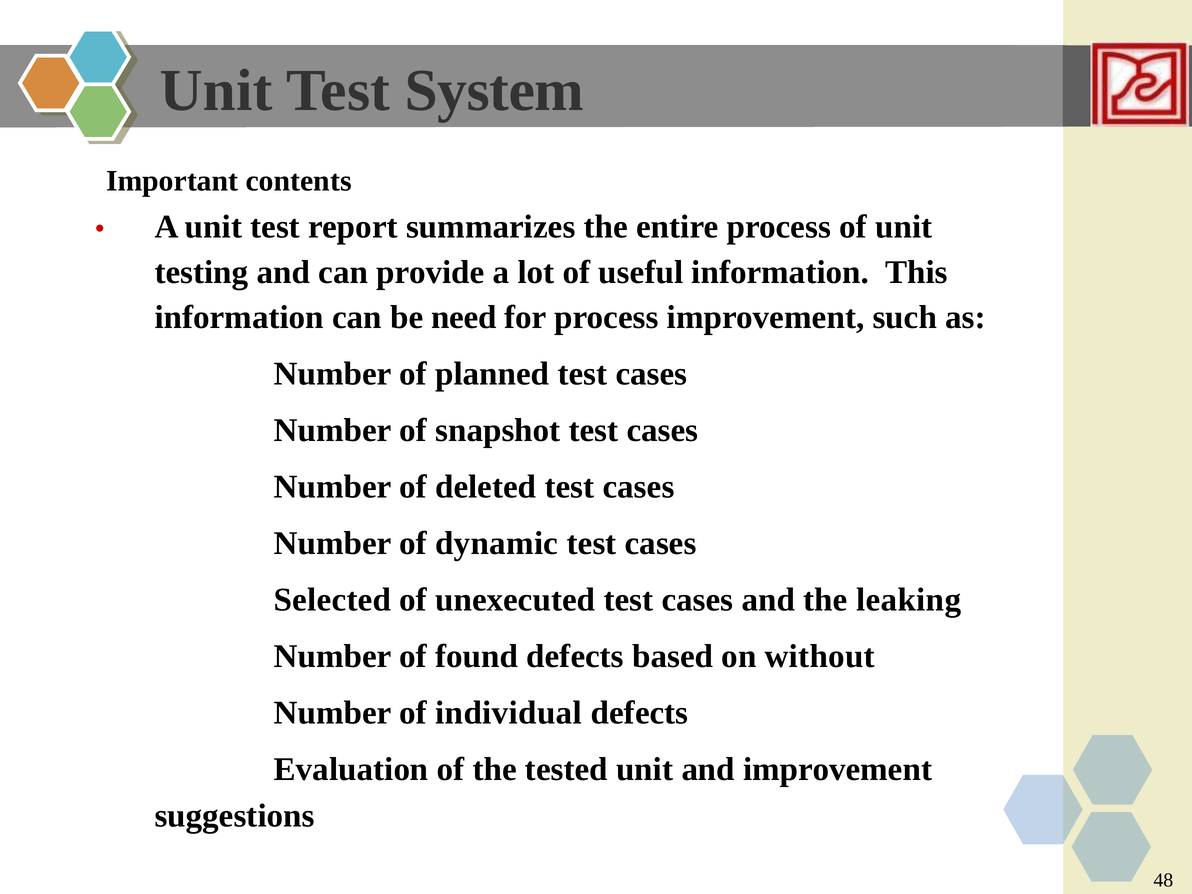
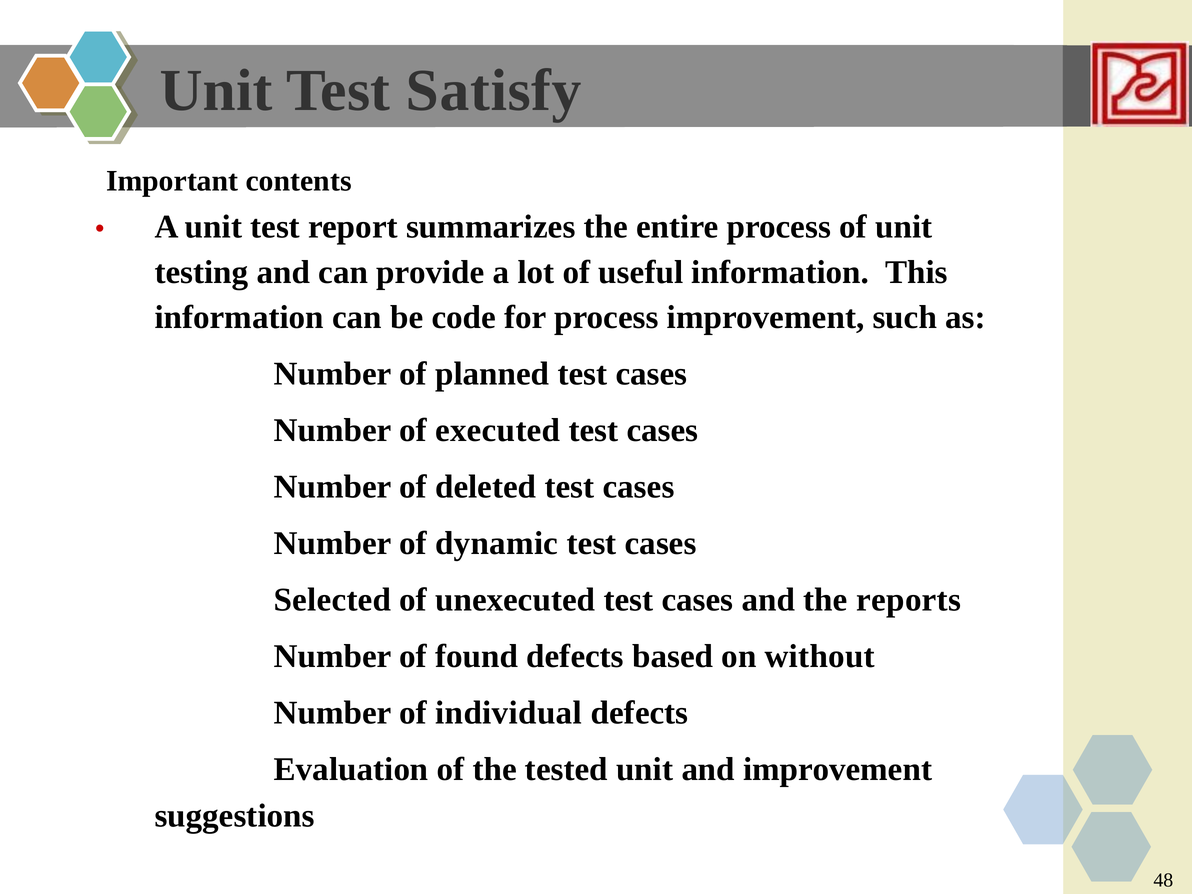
System: System -> Satisfy
need: need -> code
snapshot: snapshot -> executed
leaking: leaking -> reports
